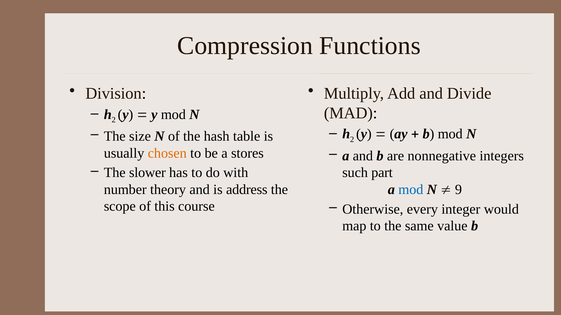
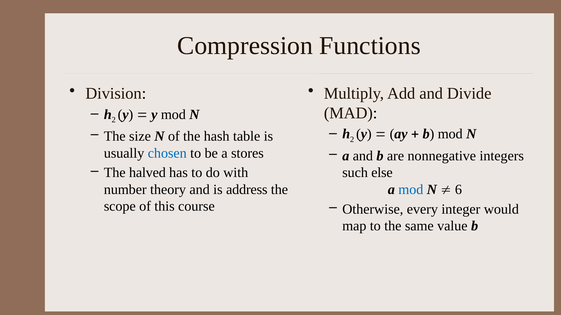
chosen colour: orange -> blue
slower: slower -> halved
part: part -> else
9: 9 -> 6
